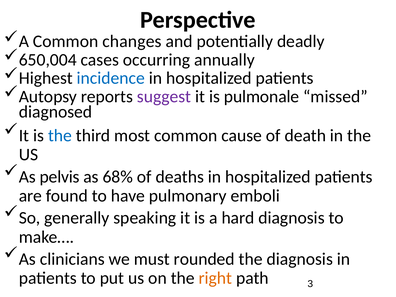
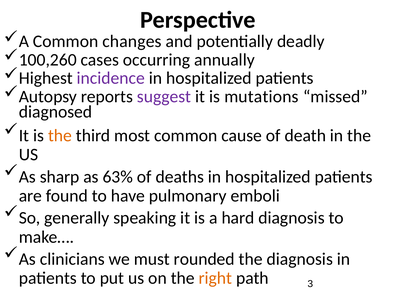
650,004: 650,004 -> 100,260
incidence colour: blue -> purple
pulmonale: pulmonale -> mutations
the at (60, 136) colour: blue -> orange
pelvis: pelvis -> sharp
68%: 68% -> 63%
